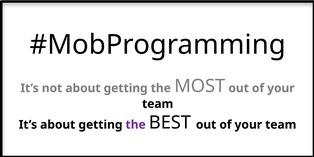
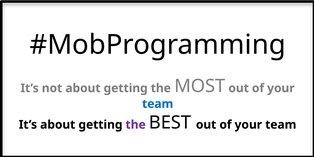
team at (158, 104) colour: black -> blue
